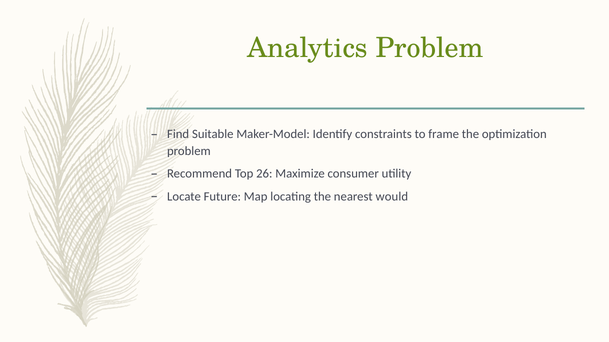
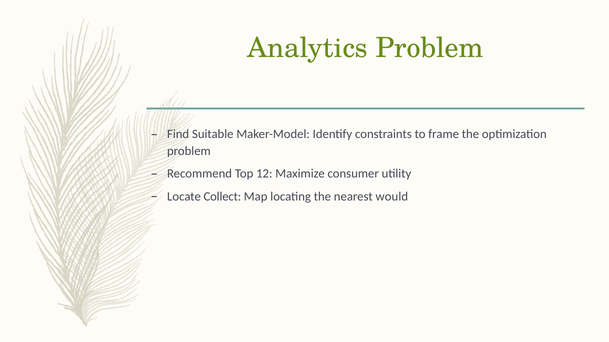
26: 26 -> 12
Future: Future -> Collect
